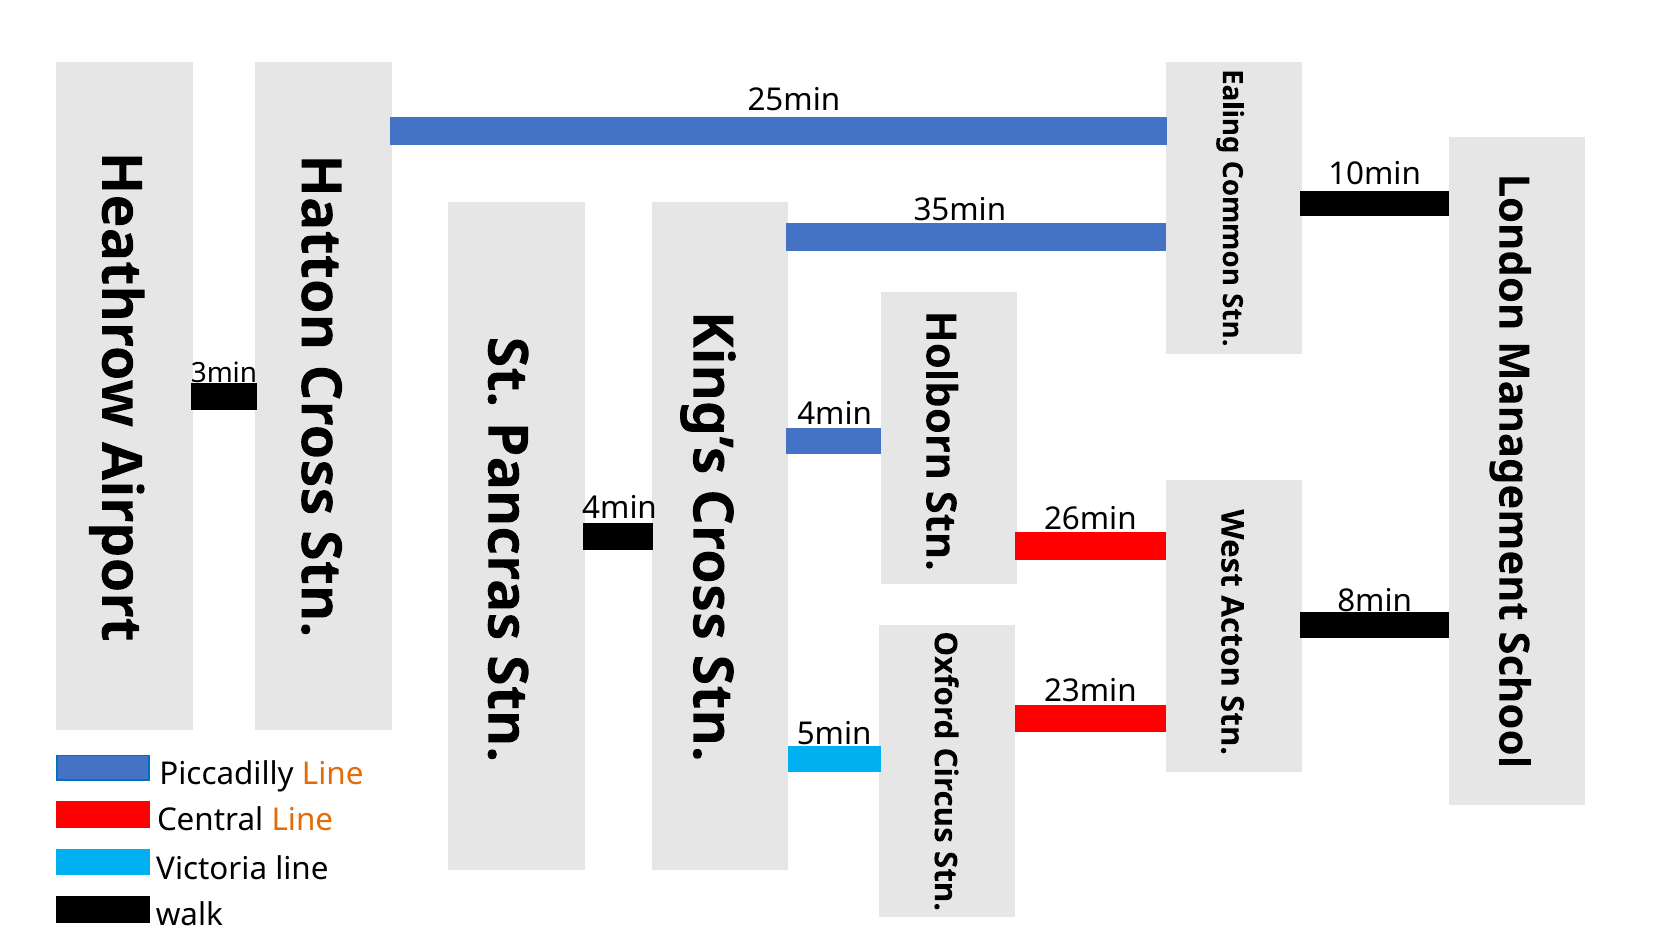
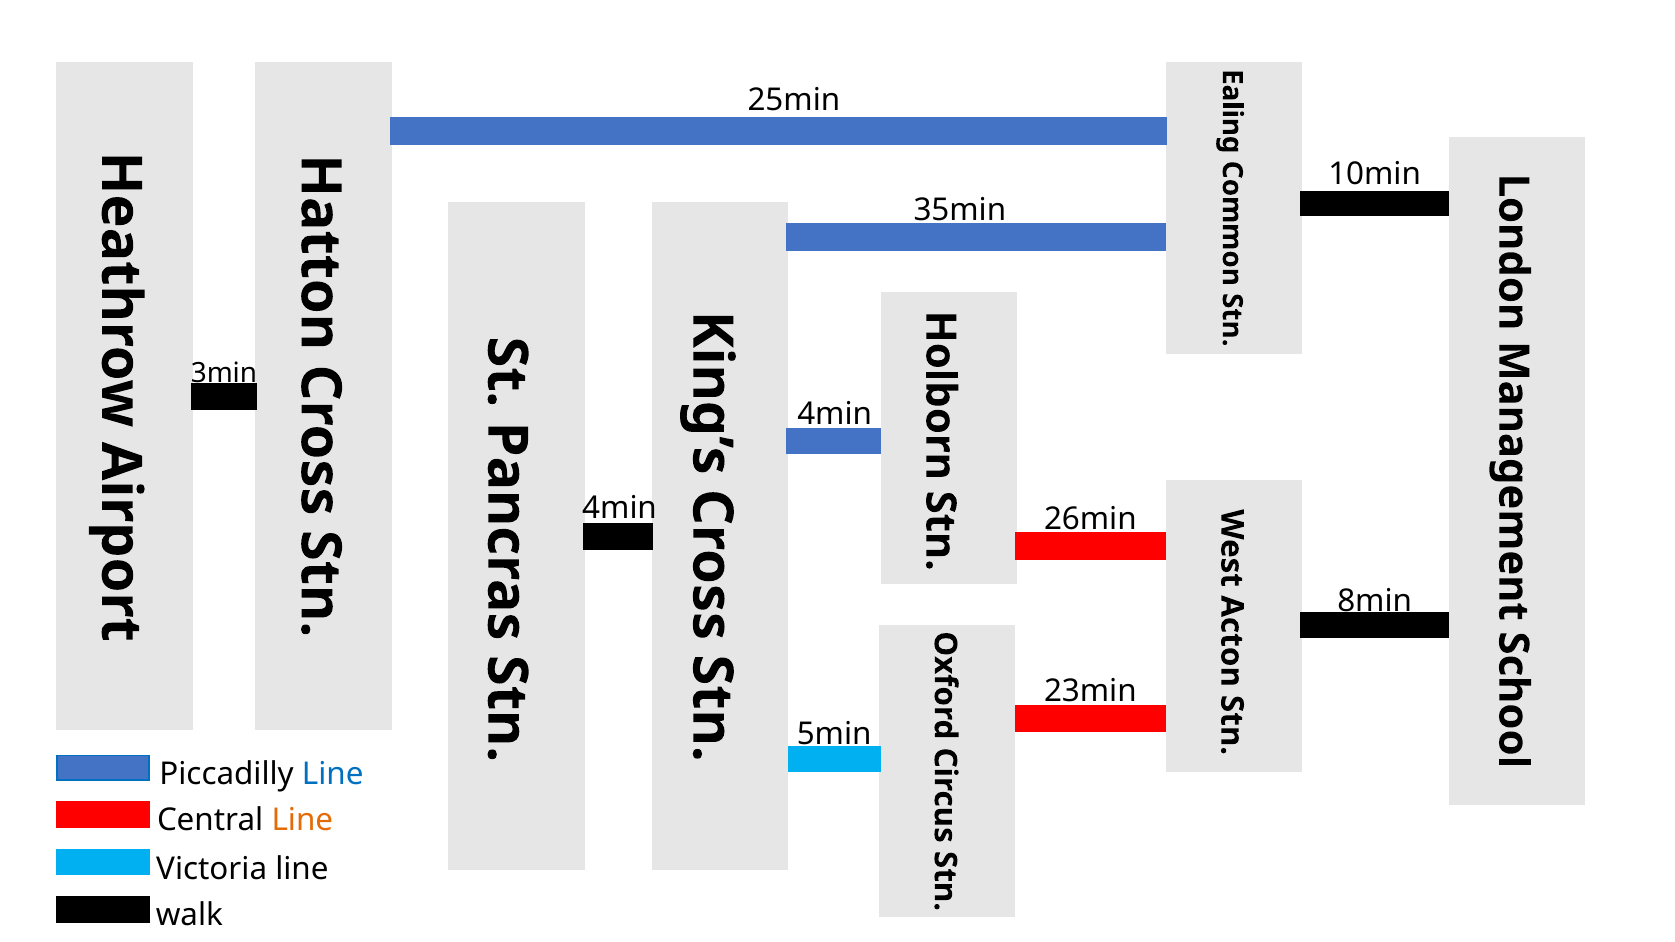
Line at (333, 774) colour: orange -> blue
